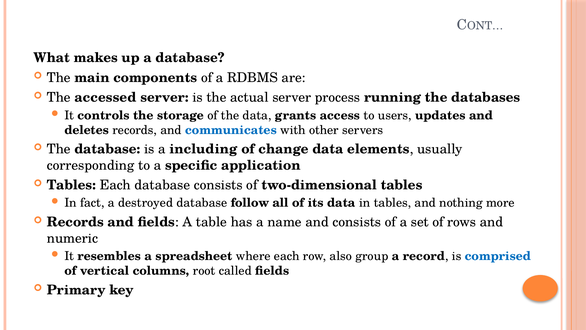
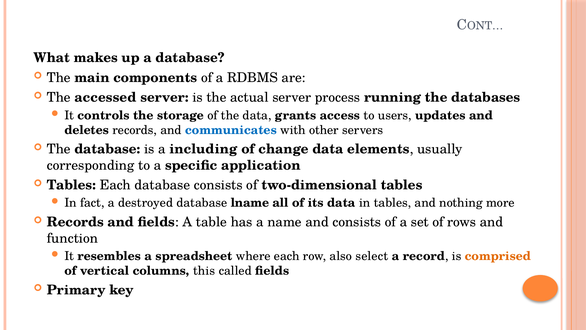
follow: follow -> lname
numeric: numeric -> function
group: group -> select
comprised colour: blue -> orange
root: root -> this
